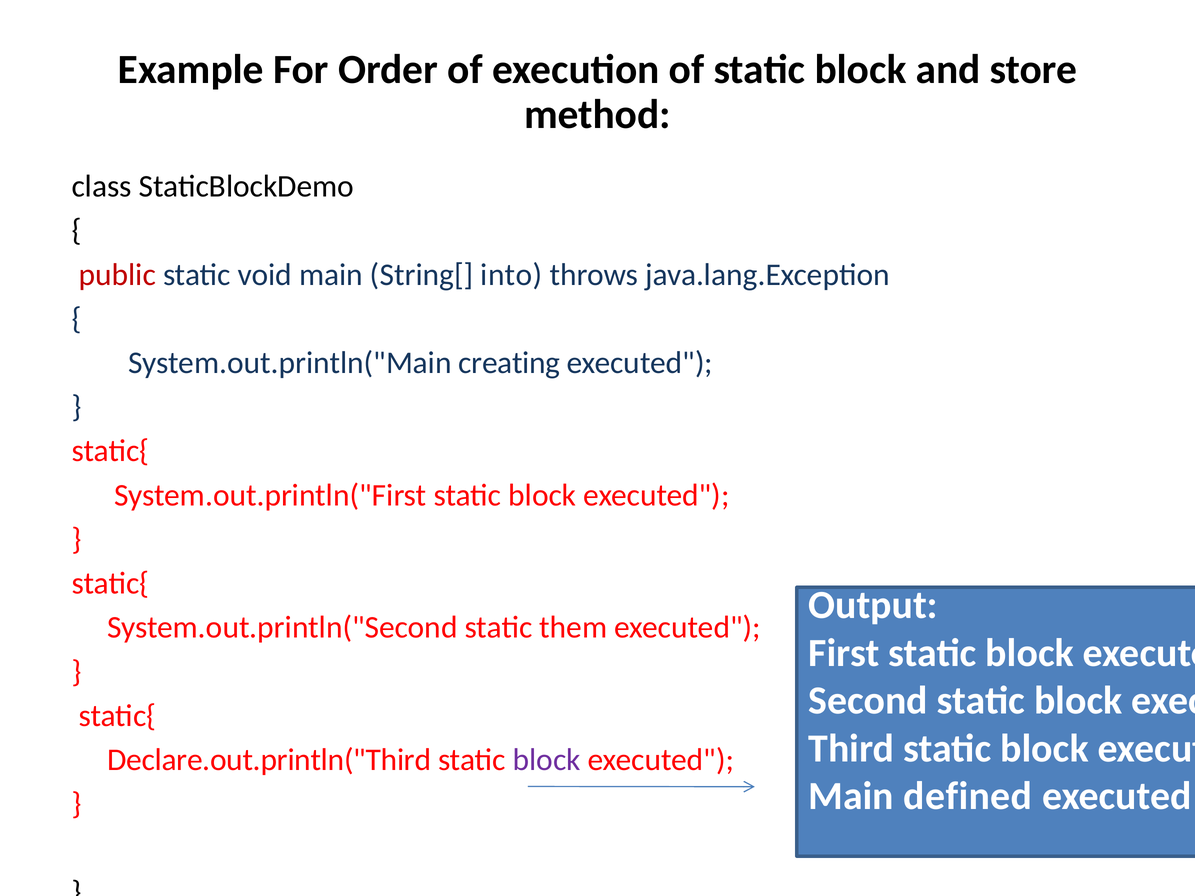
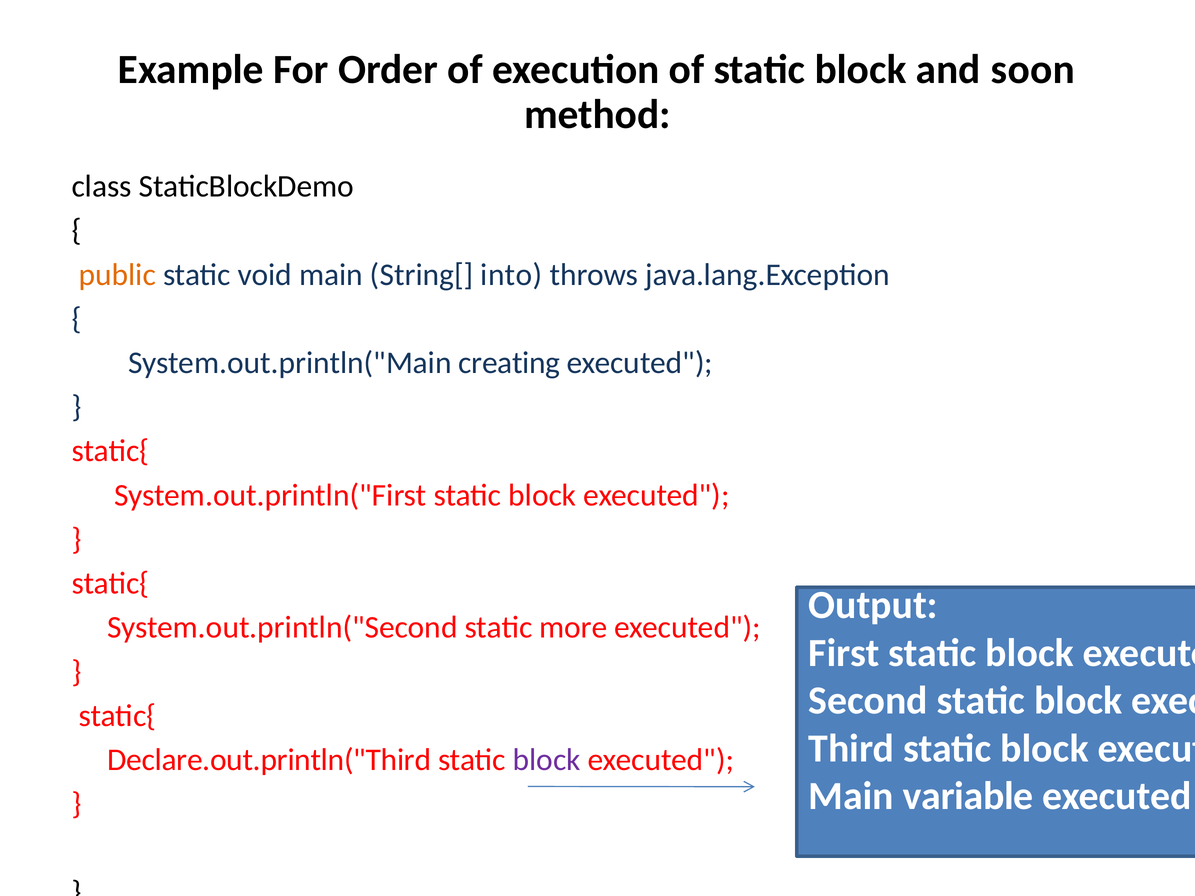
store: store -> soon
public colour: red -> orange
them: them -> more
defined: defined -> variable
